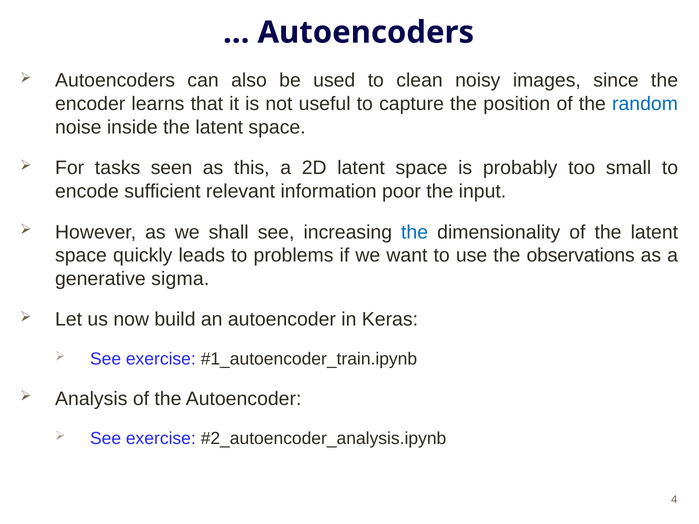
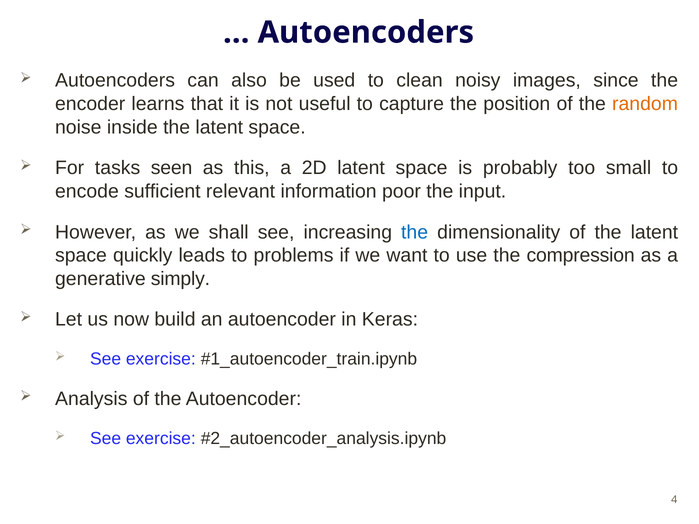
random colour: blue -> orange
observations: observations -> compression
sigma: sigma -> simply
